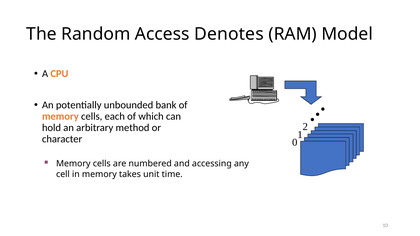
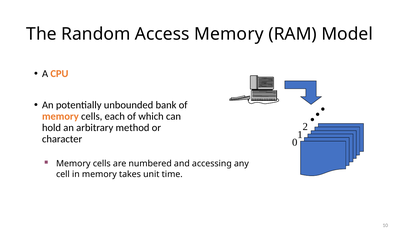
Access Denotes: Denotes -> Memory
